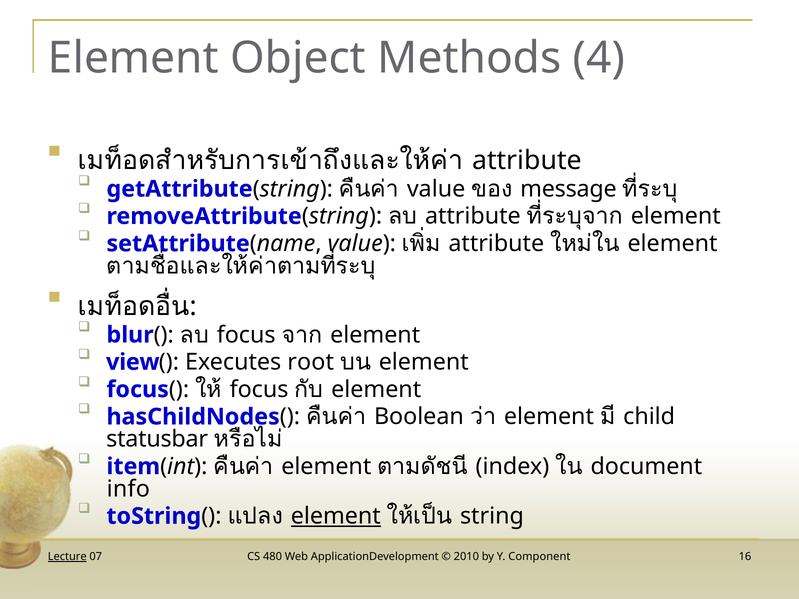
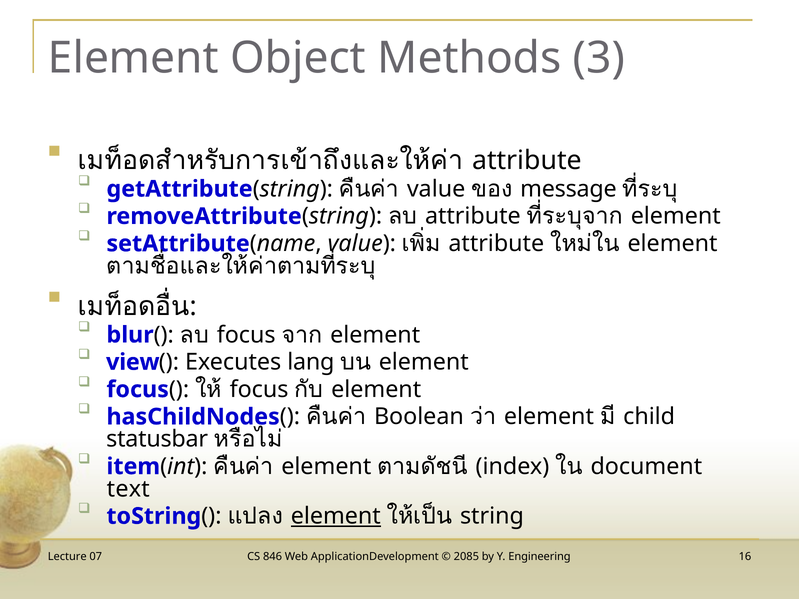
4: 4 -> 3
root: root -> lang
info: info -> text
Lecture underline: present -> none
480: 480 -> 846
2010: 2010 -> 2085
Component: Component -> Engineering
